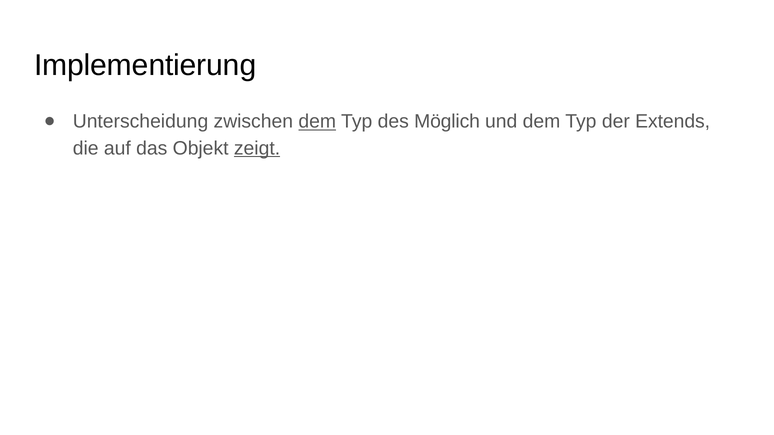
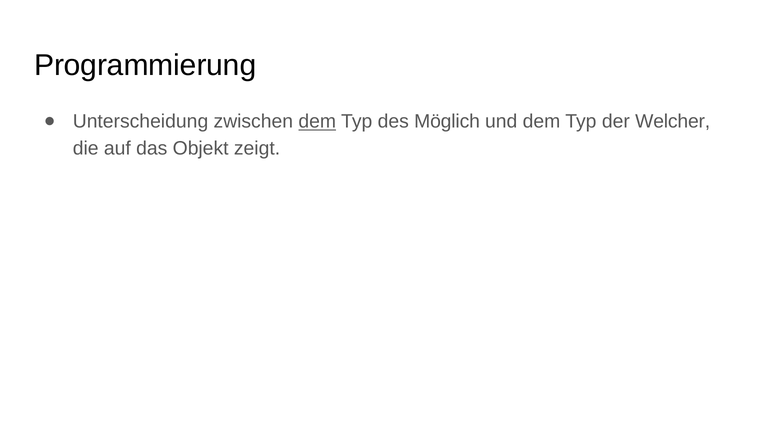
Implementierung: Implementierung -> Programmierung
Extends: Extends -> Welcher
zeigt underline: present -> none
